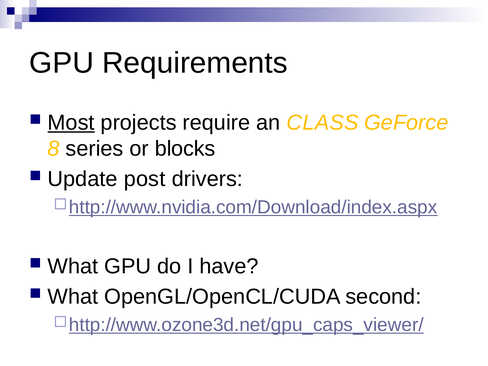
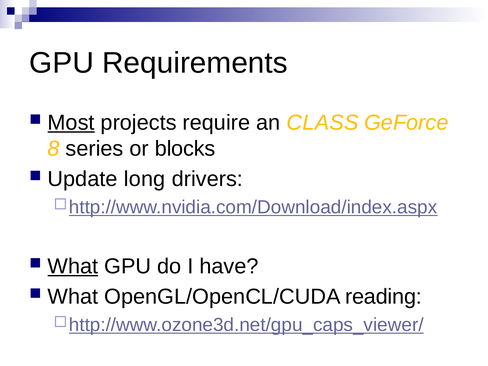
post: post -> long
What at (73, 266) underline: none -> present
second: second -> reading
